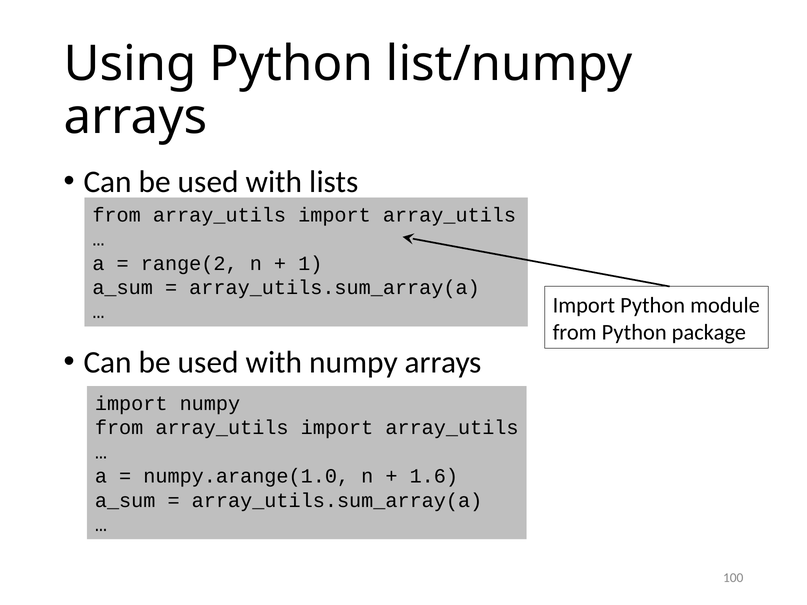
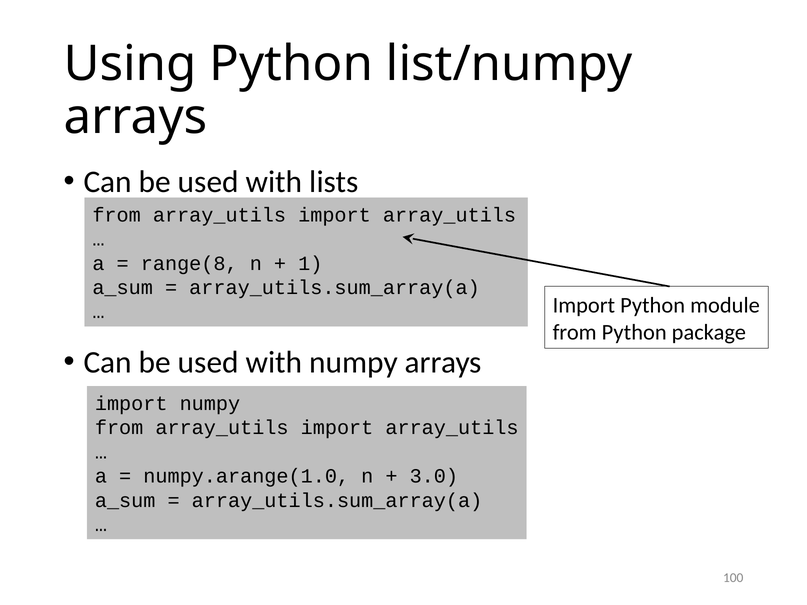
range(2: range(2 -> range(8
1.6: 1.6 -> 3.0
